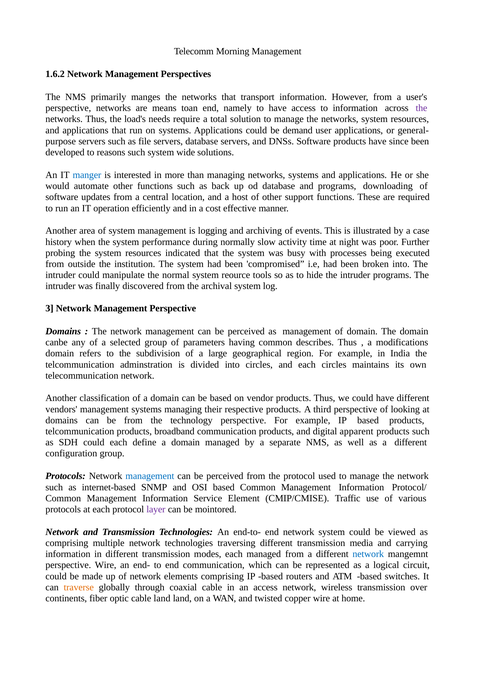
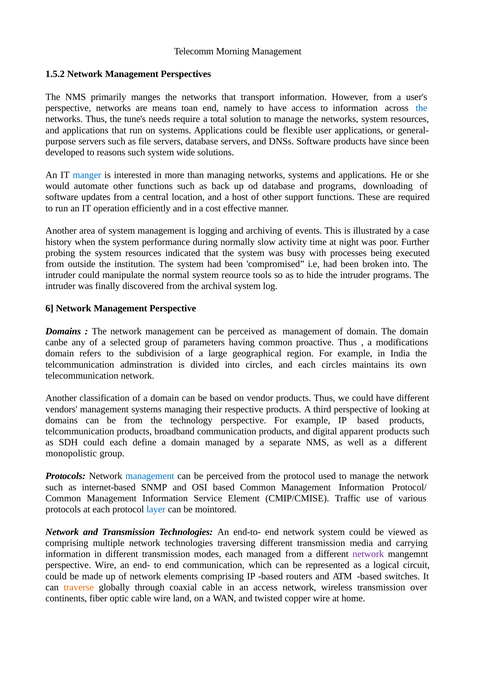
1.6.2: 1.6.2 -> 1.5.2
the at (422, 108) colour: purple -> blue
load's: load's -> tune's
demand: demand -> flexible
3: 3 -> 6
describes: describes -> proactive
configuration: configuration -> monopolistic
layer colour: purple -> blue
network at (368, 554) colour: blue -> purple
cable land: land -> wire
